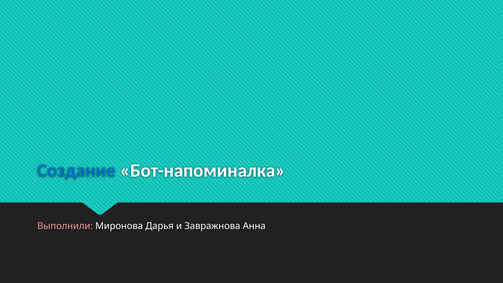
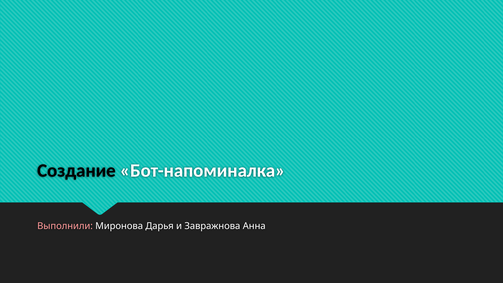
Создание colour: blue -> black
